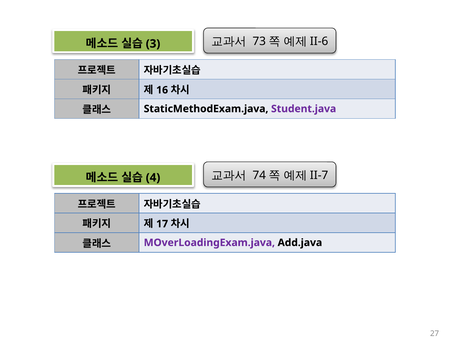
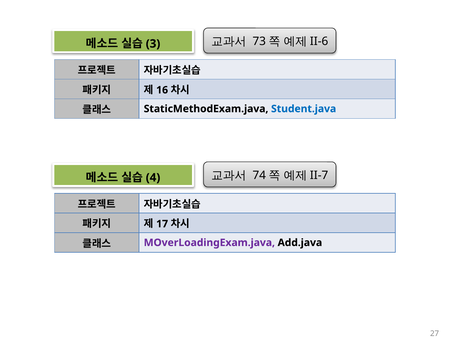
Student.java colour: purple -> blue
